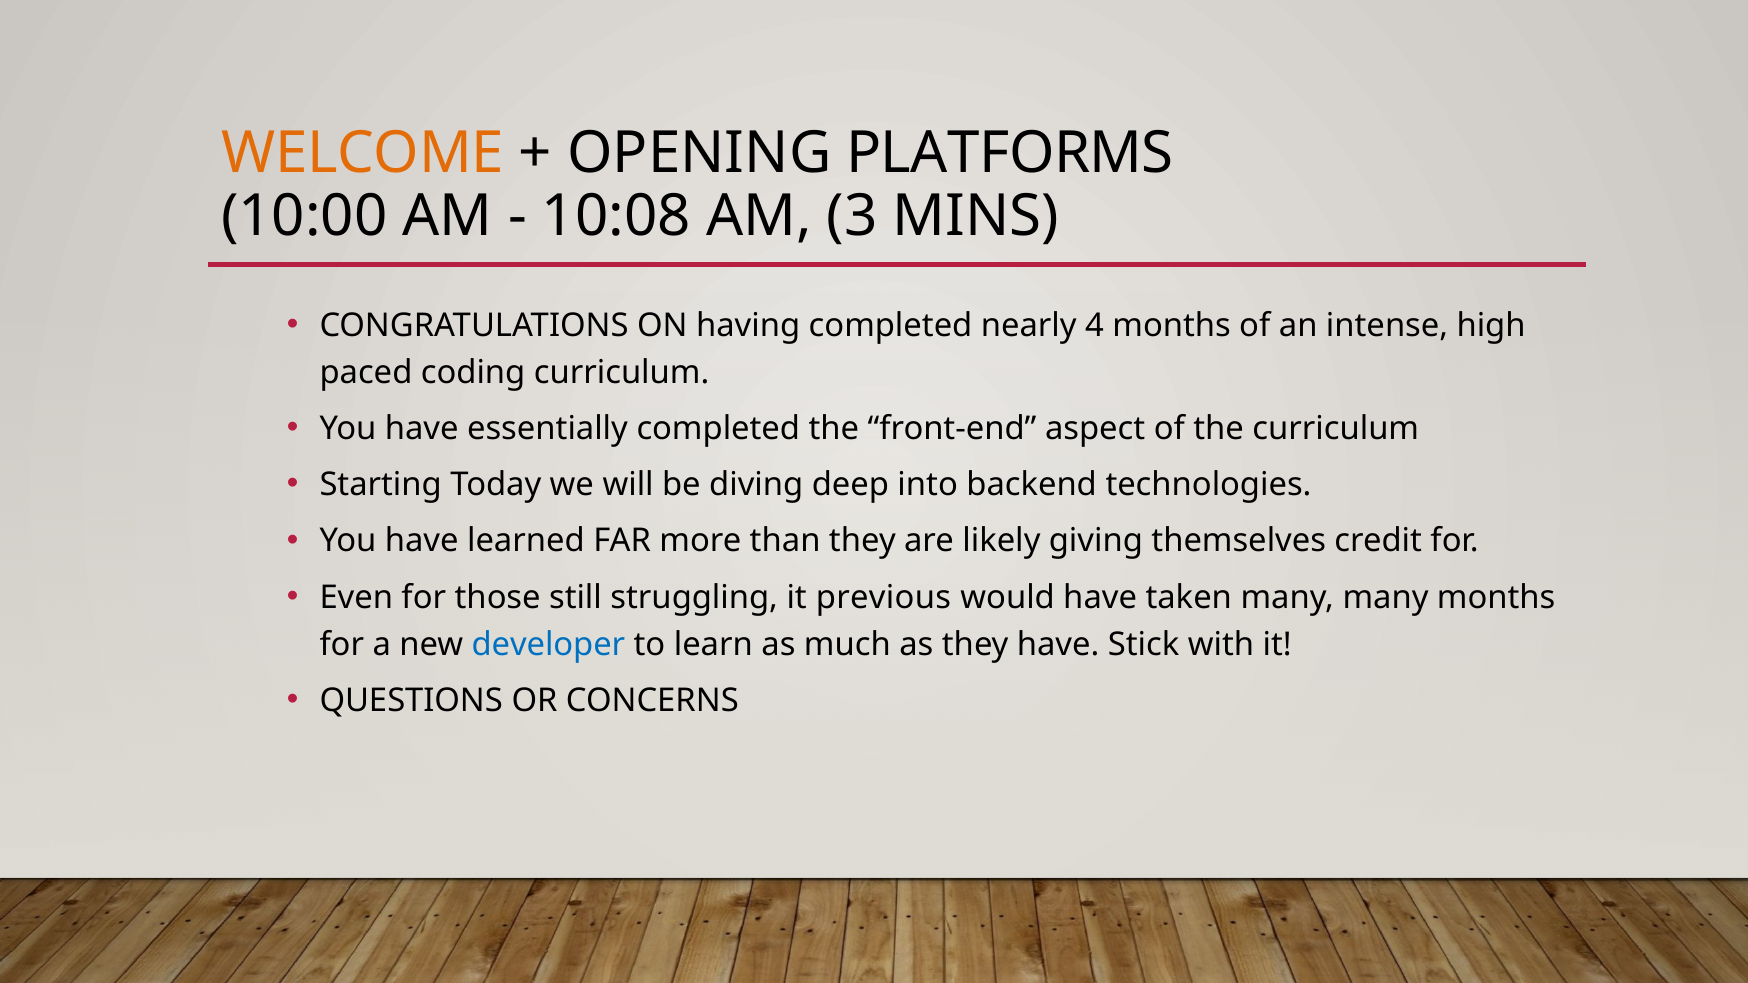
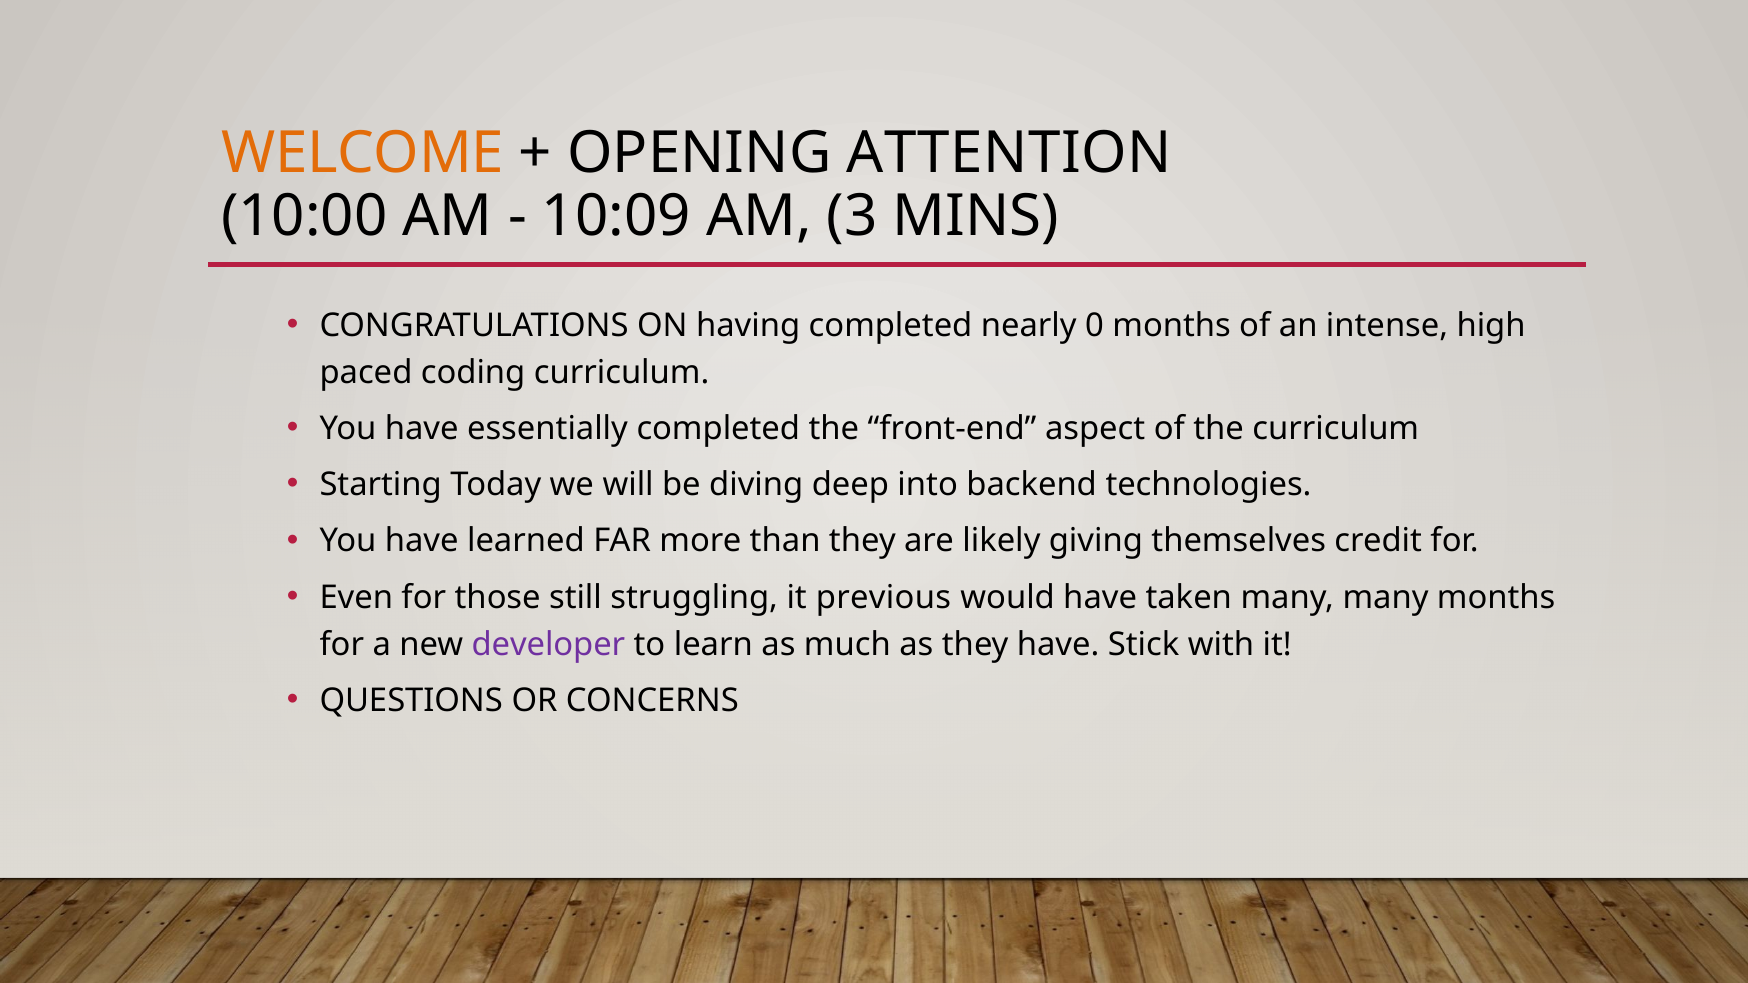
PLATFORMS: PLATFORMS -> ATTENTION
10:08: 10:08 -> 10:09
4: 4 -> 0
developer colour: blue -> purple
